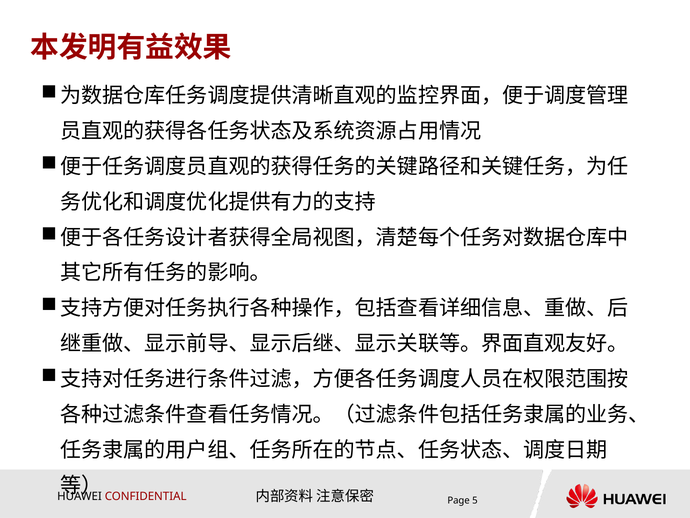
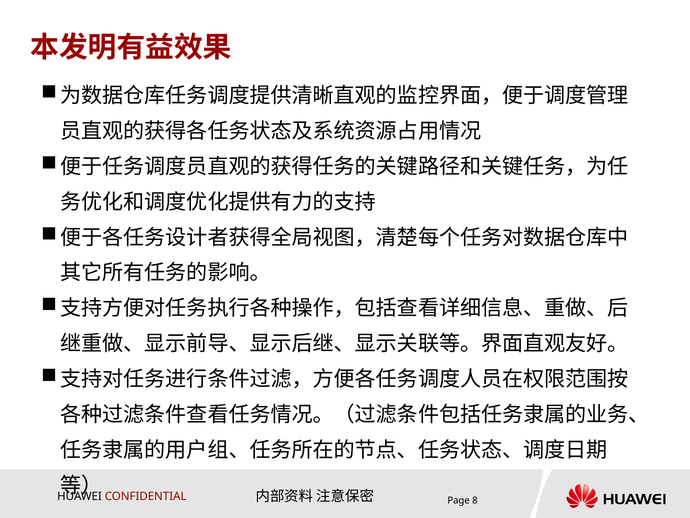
5: 5 -> 8
